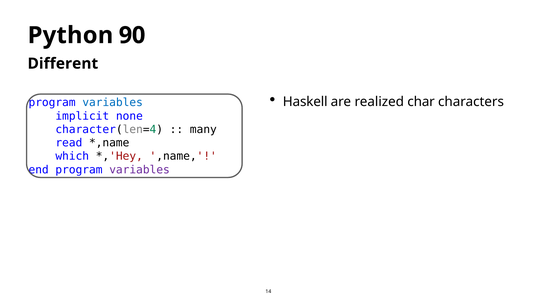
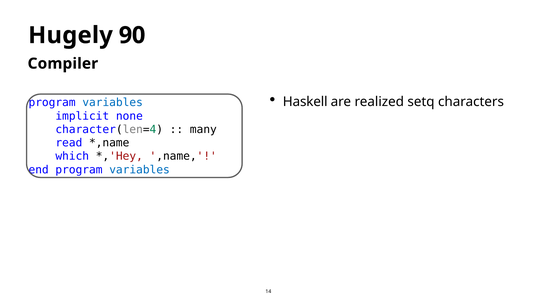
Python: Python -> Hugely
Different: Different -> Compiler
char: char -> setq
variables at (140, 170) colour: purple -> blue
